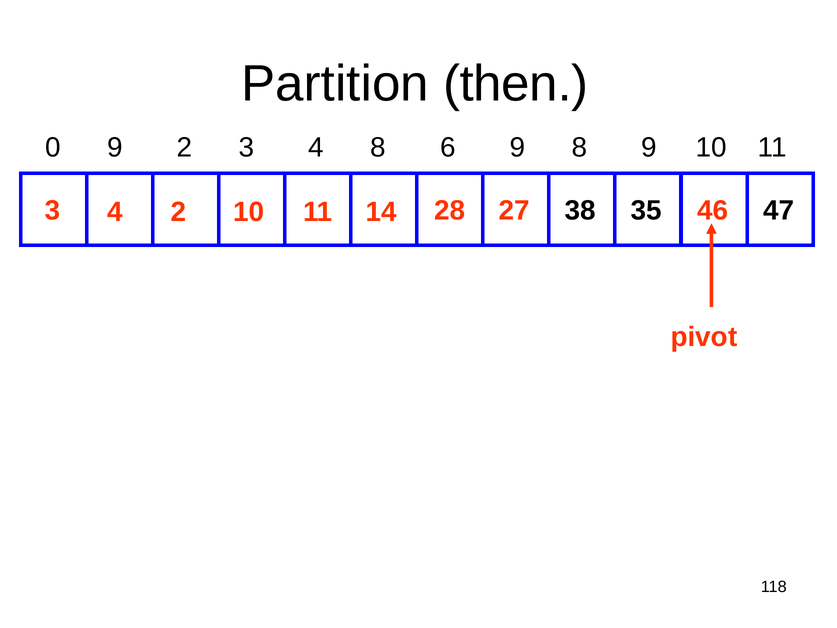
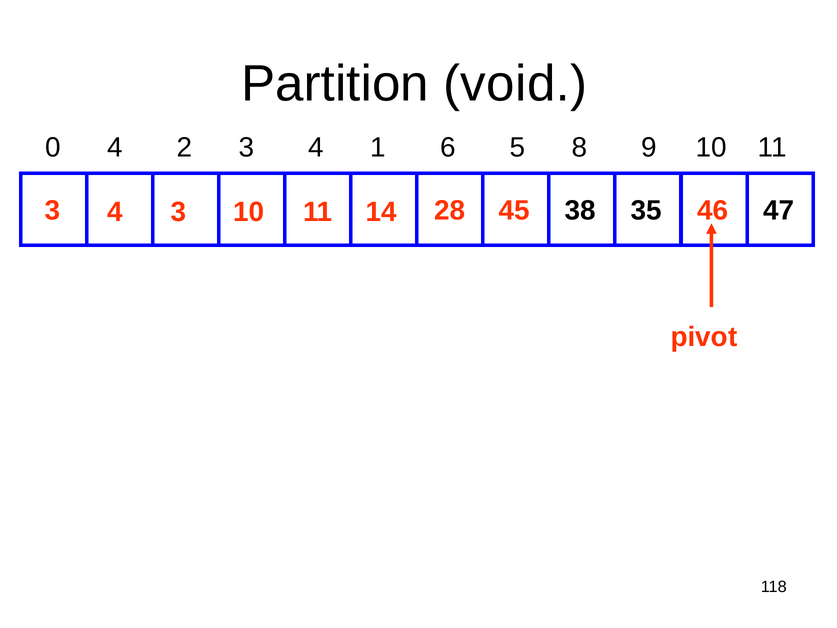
then: then -> void
0 9: 9 -> 4
4 8: 8 -> 1
6 9: 9 -> 5
3 2: 2 -> 3
27: 27 -> 45
